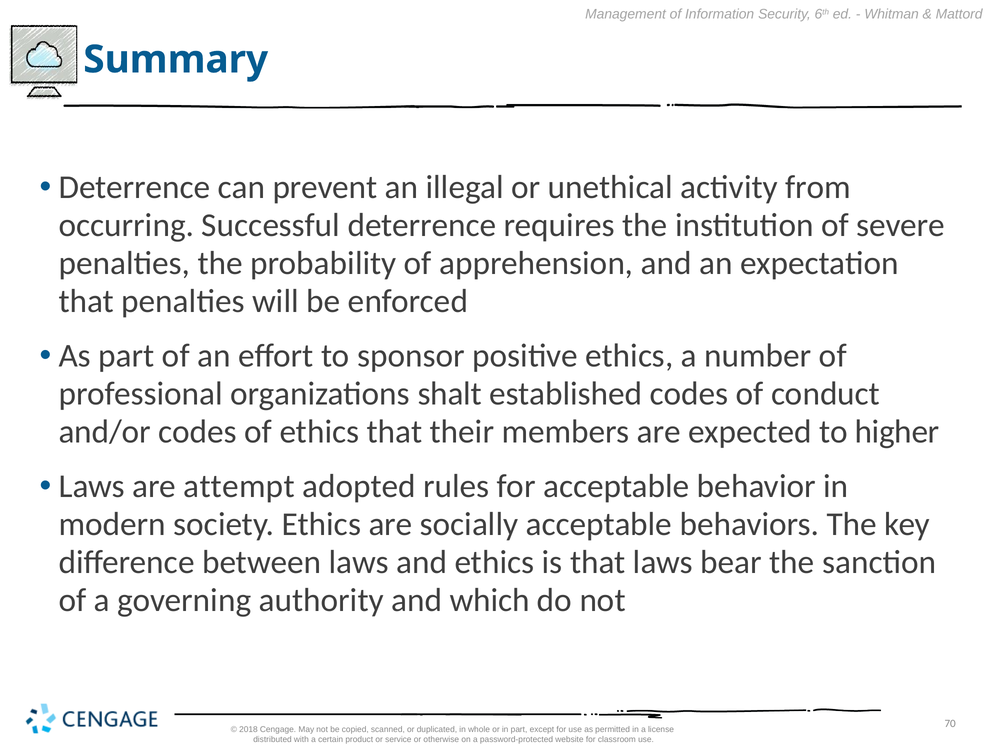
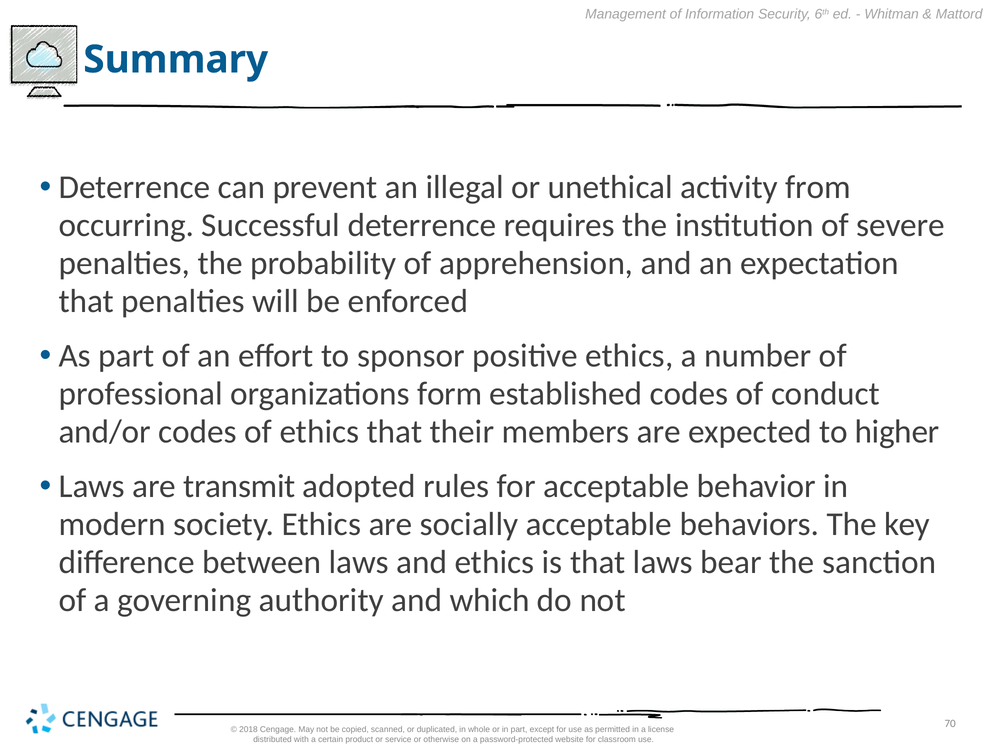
shalt: shalt -> form
attempt: attempt -> transmit
